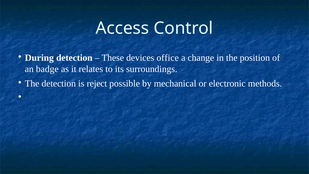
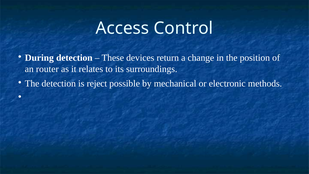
office: office -> return
badge: badge -> router
